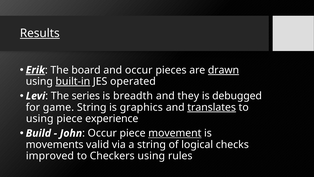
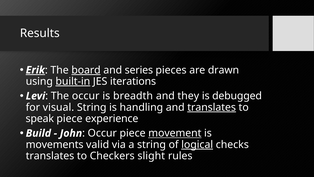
Results underline: present -> none
board underline: none -> present
and occur: occur -> series
drawn underline: present -> none
operated: operated -> iterations
The series: series -> occur
game: game -> visual
graphics: graphics -> handling
using at (40, 118): using -> speak
logical underline: none -> present
improved at (50, 156): improved -> translates
Checkers using: using -> slight
